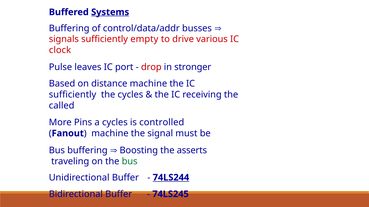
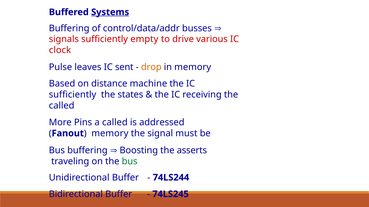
port: port -> sent
drop colour: red -> orange
in stronger: stronger -> memory
the cycles: cycles -> states
a cycles: cycles -> called
controlled: controlled -> addressed
machine at (110, 134): machine -> memory
74LS244 underline: present -> none
